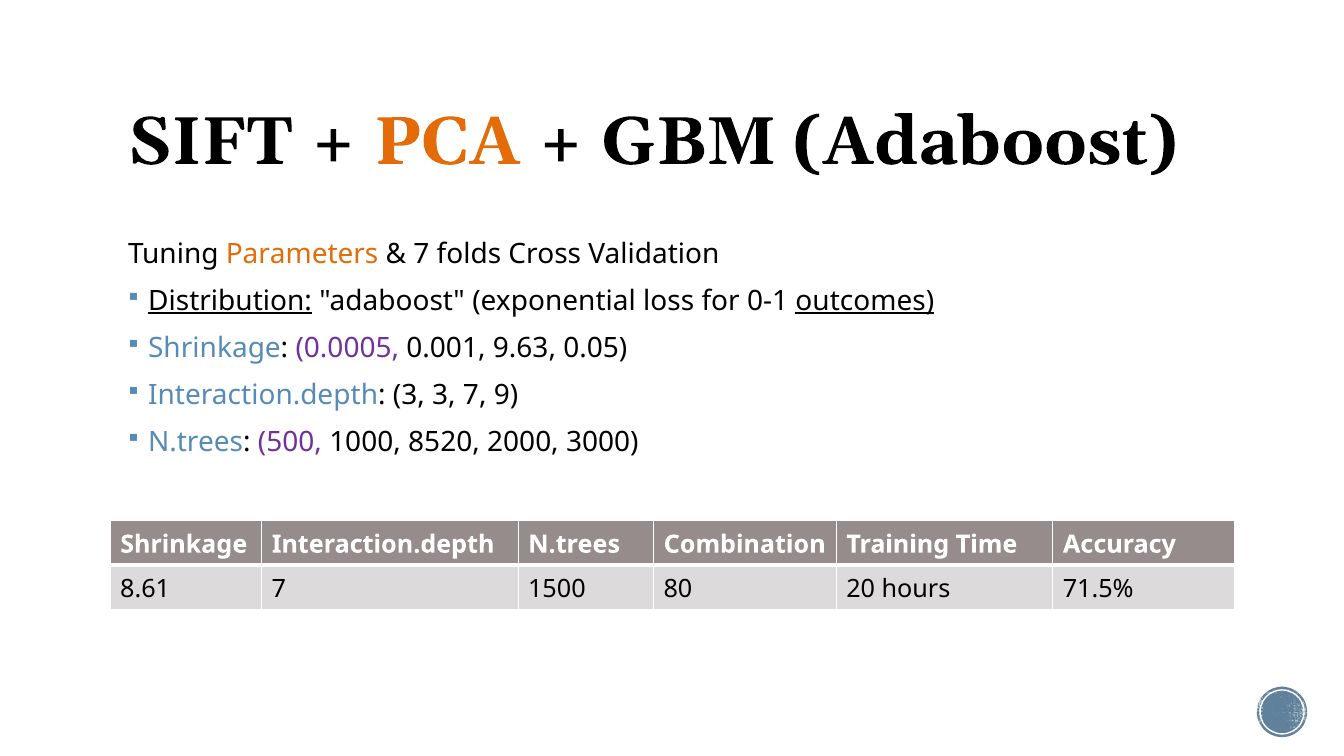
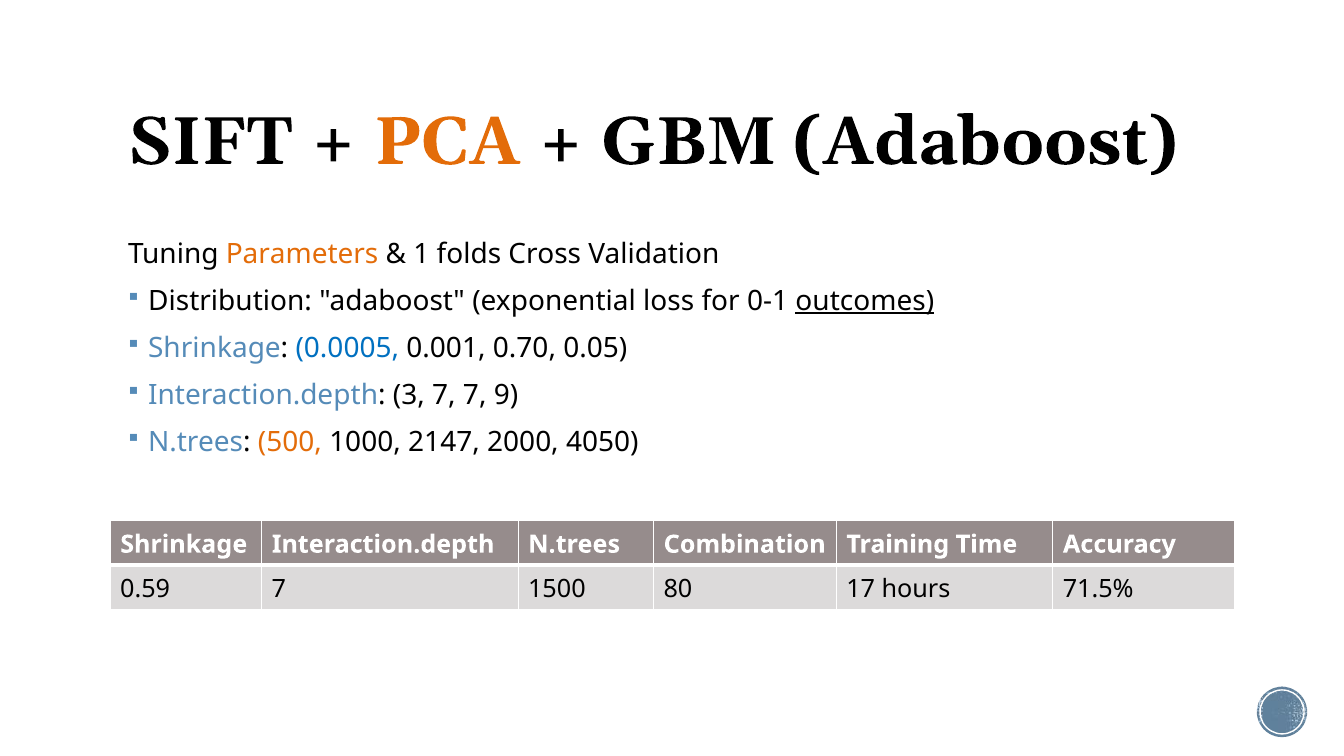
7 at (421, 254): 7 -> 1
Distribution underline: present -> none
0.0005 colour: purple -> blue
9.63: 9.63 -> 0.70
3 3: 3 -> 7
500 colour: purple -> orange
8520: 8520 -> 2147
3000: 3000 -> 4050
8.61: 8.61 -> 0.59
20: 20 -> 17
